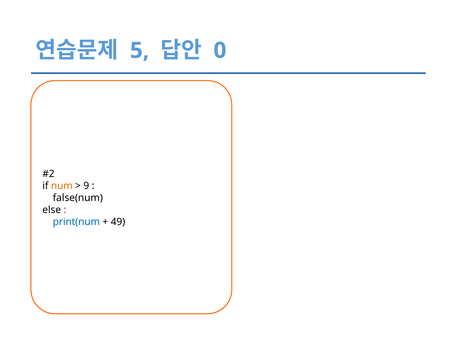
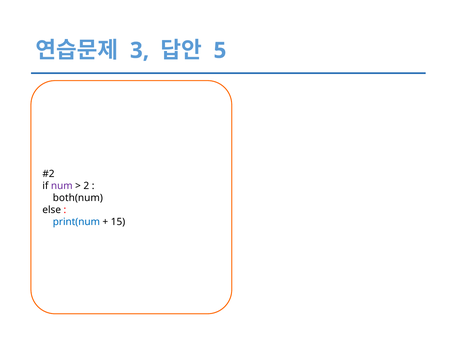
5: 5 -> 3
0: 0 -> 5
num colour: orange -> purple
9: 9 -> 2
false(num: false(num -> both(num
49: 49 -> 15
